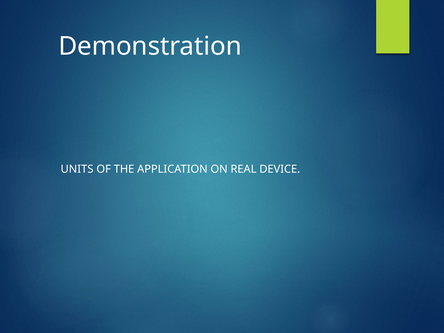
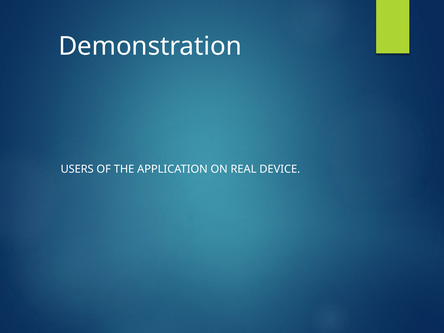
UNITS: UNITS -> USERS
